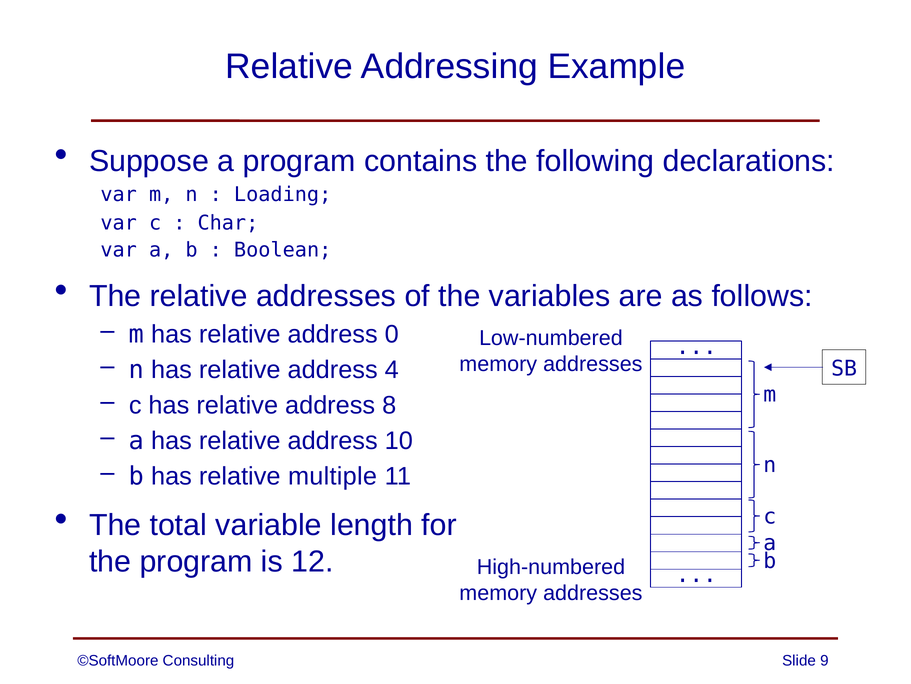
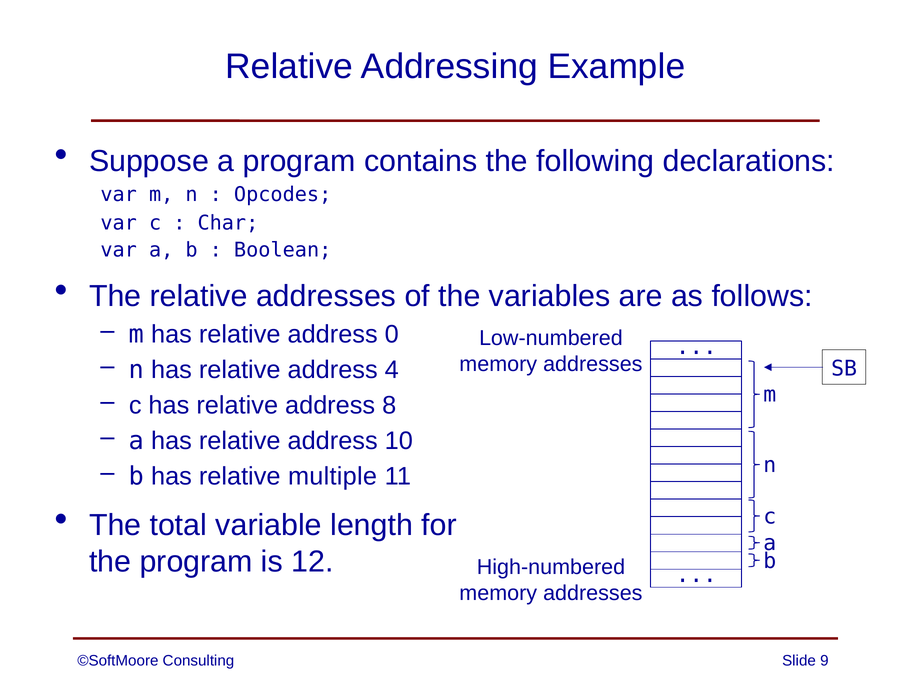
Loading: Loading -> Opcodes
